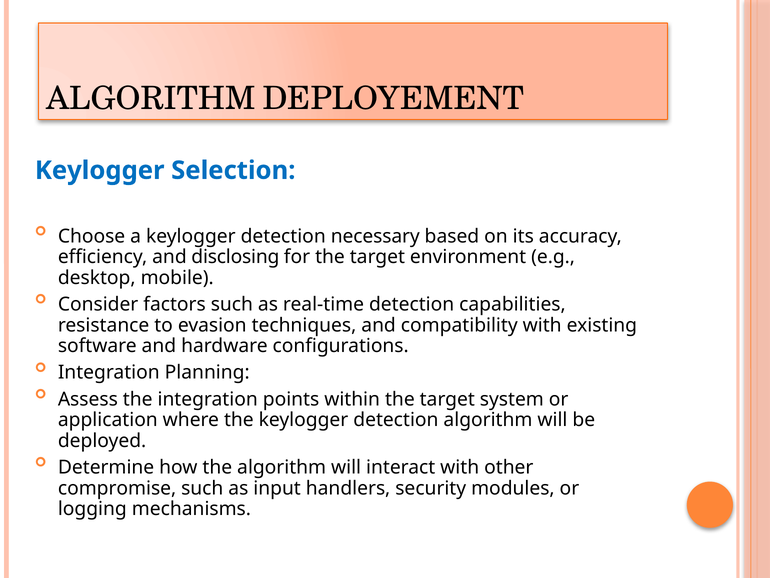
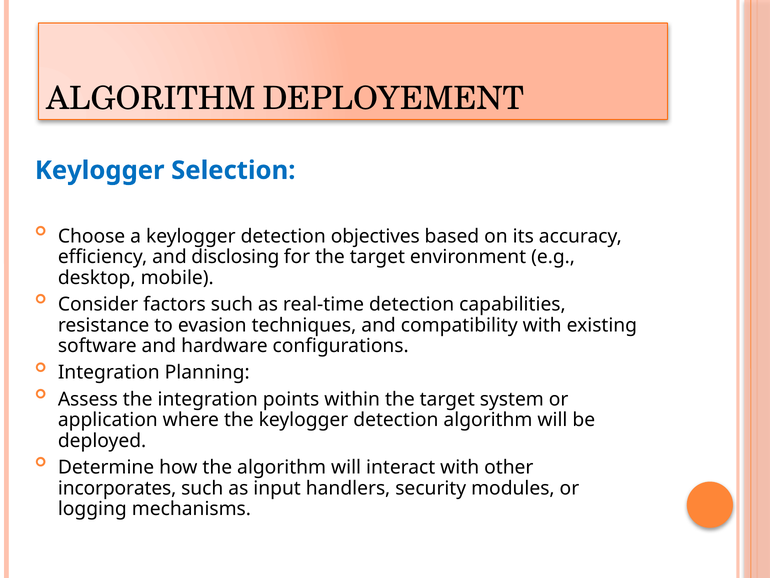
necessary: necessary -> objectives
compromise: compromise -> incorporates
